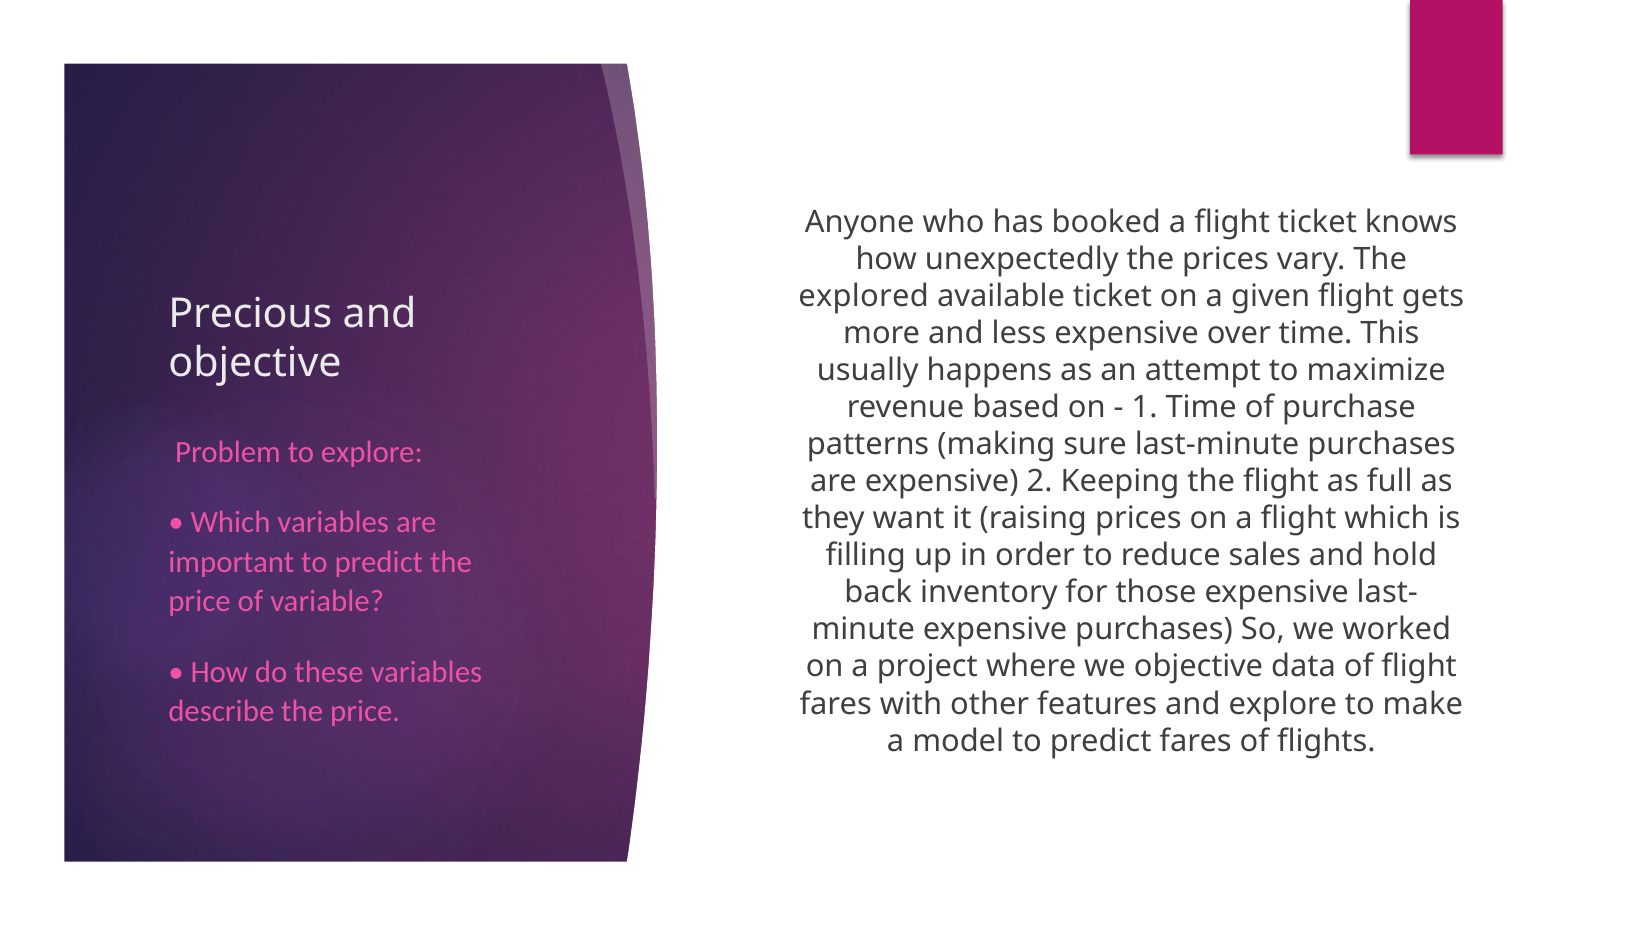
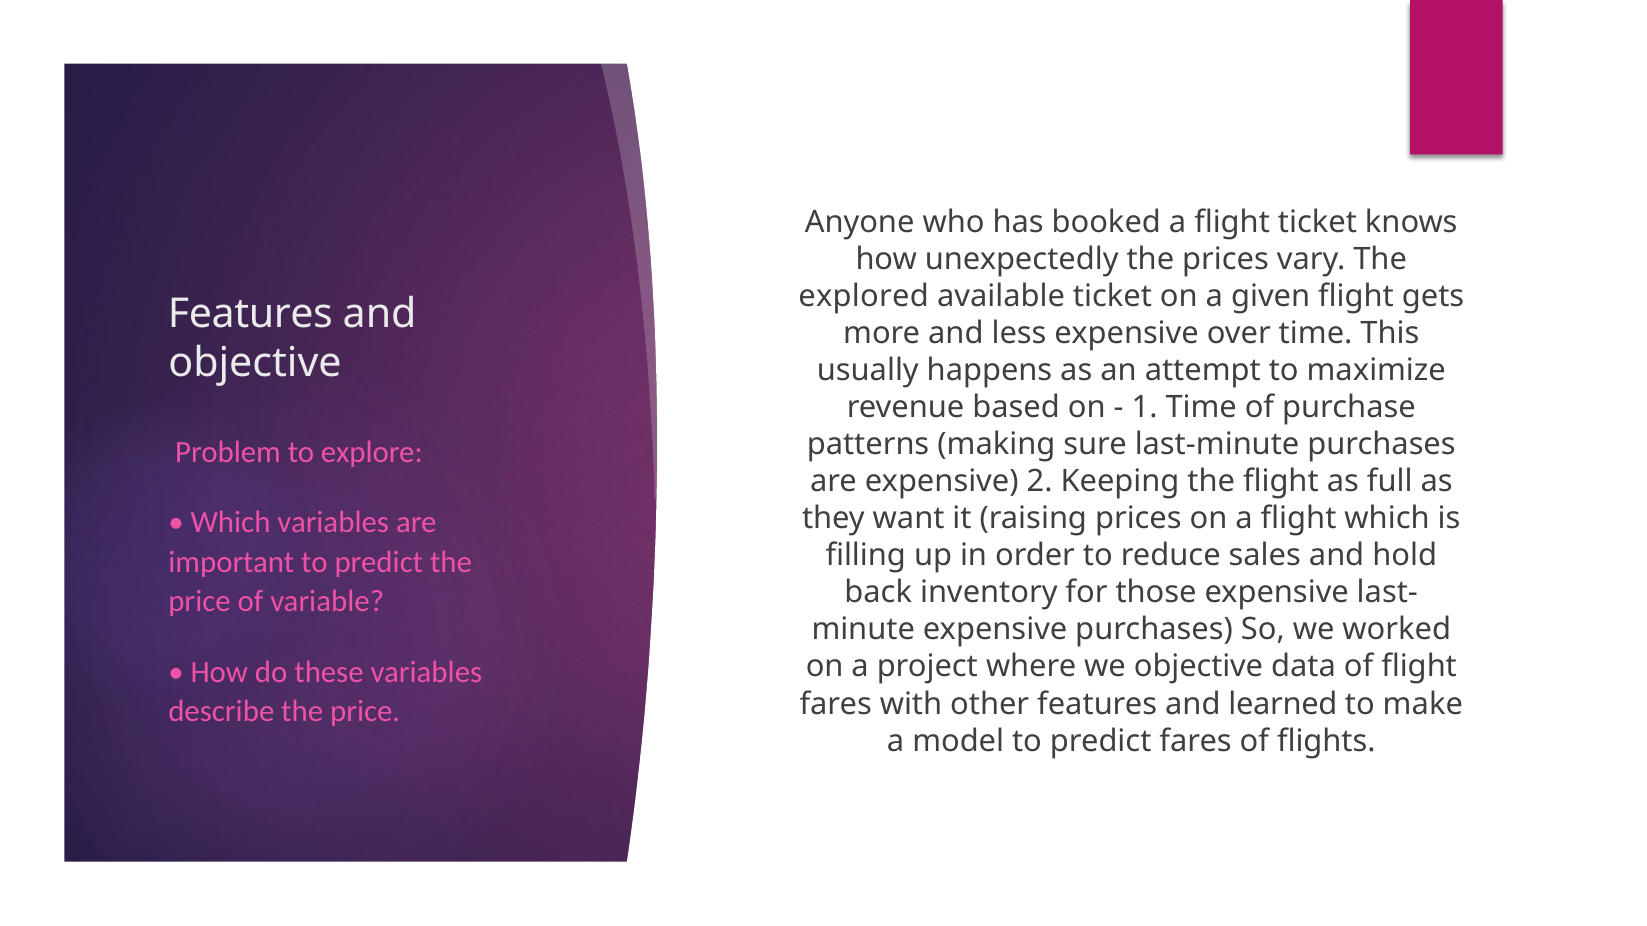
Precious at (250, 314): Precious -> Features
and explore: explore -> learned
